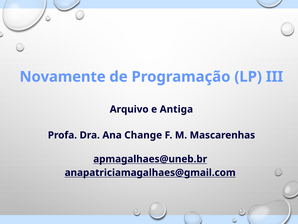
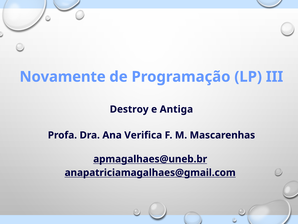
Arquivo: Arquivo -> Destroy
Change: Change -> Verifica
